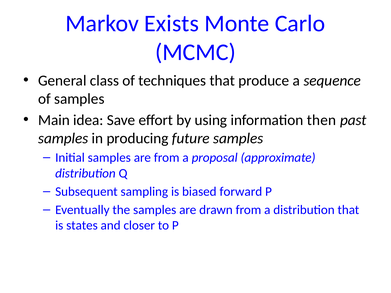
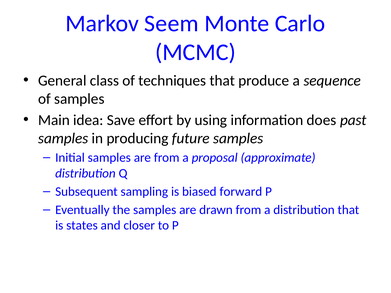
Exists: Exists -> Seem
then: then -> does
